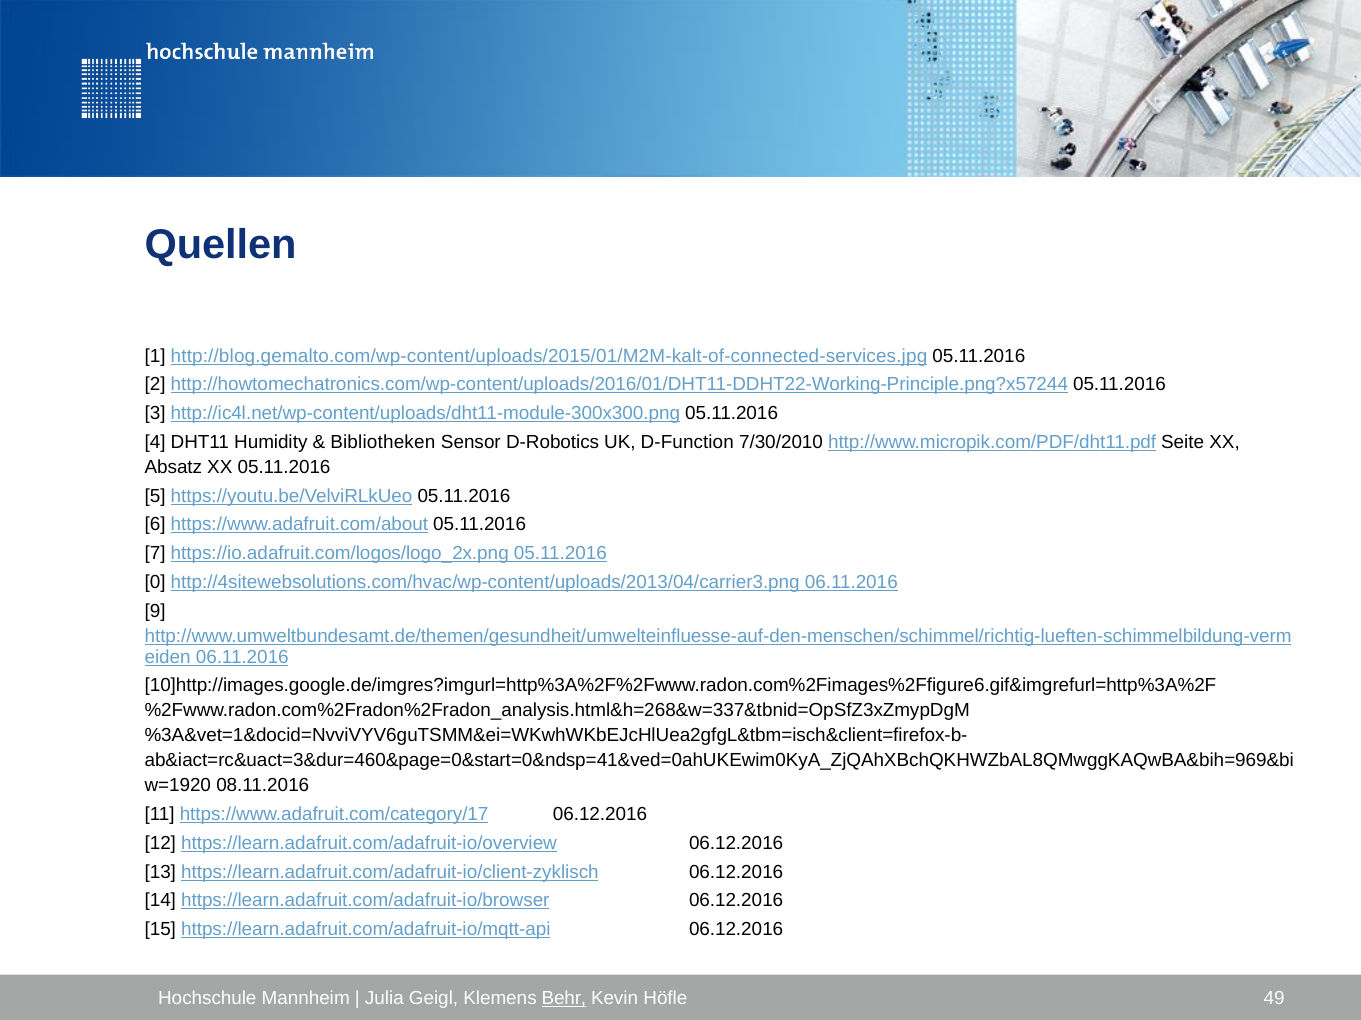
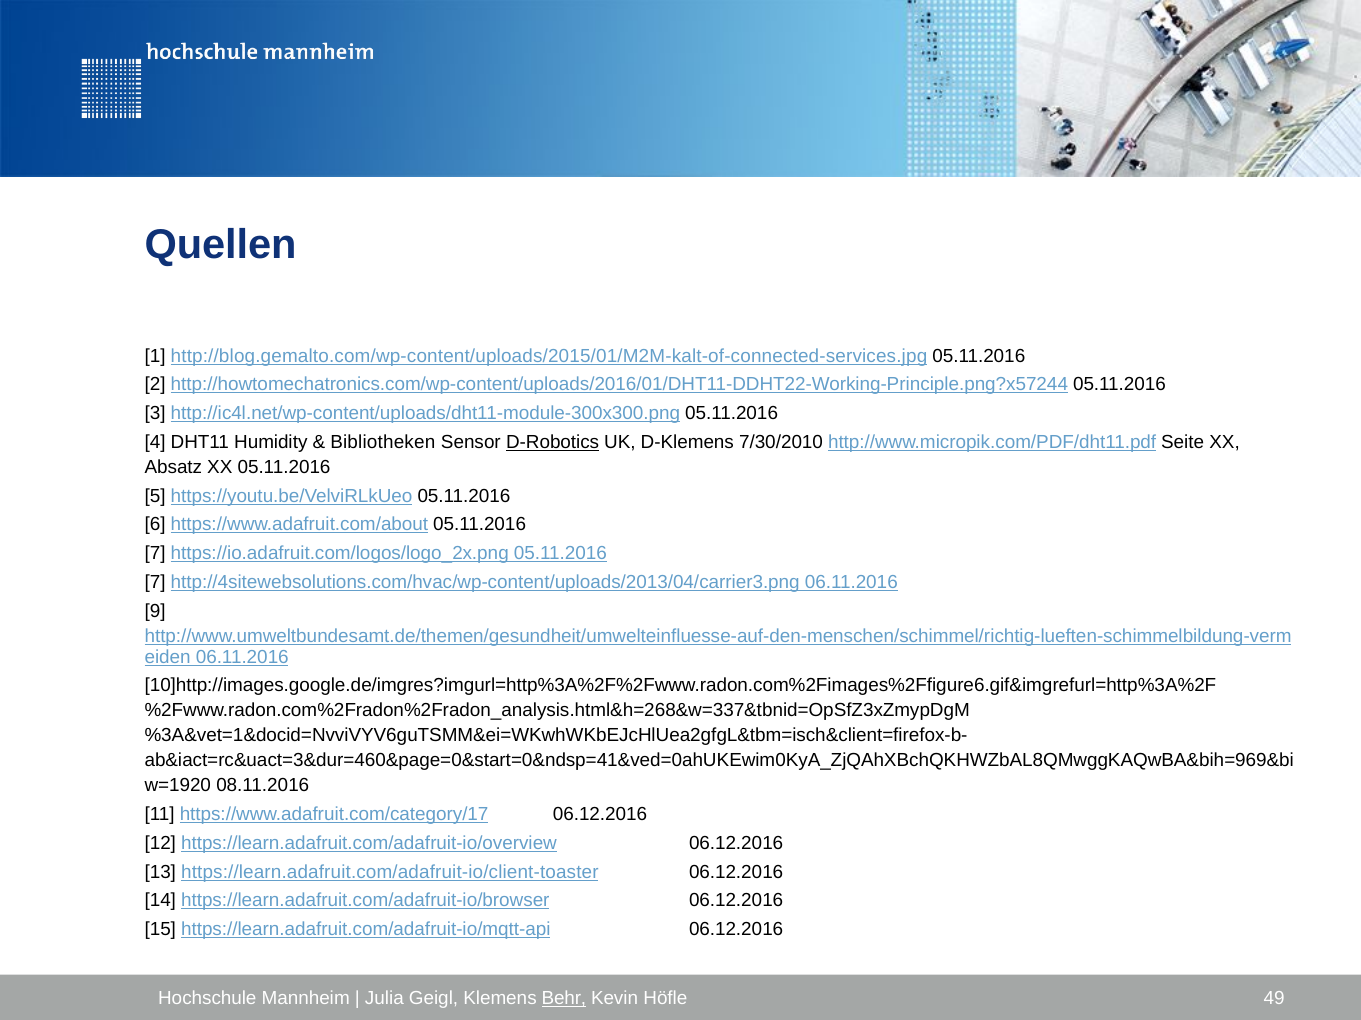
D-Robotics underline: none -> present
D-Function: D-Function -> D-Klemens
0 at (155, 583): 0 -> 7
https://learn.adafruit.com/adafruit-io/client-zyklisch: https://learn.adafruit.com/adafruit-io/client-zyklisch -> https://learn.adafruit.com/adafruit-io/client-toaster
